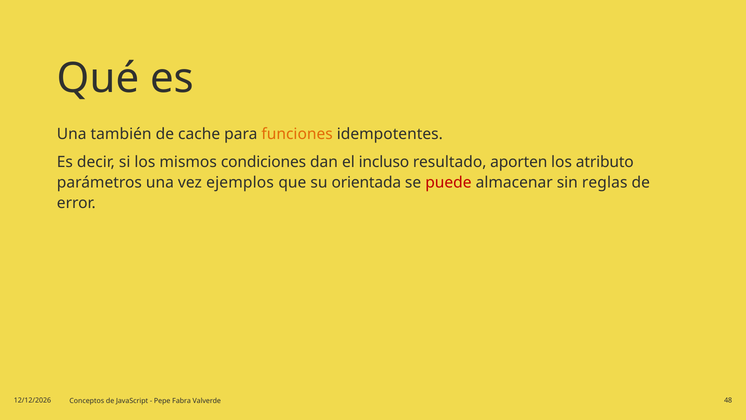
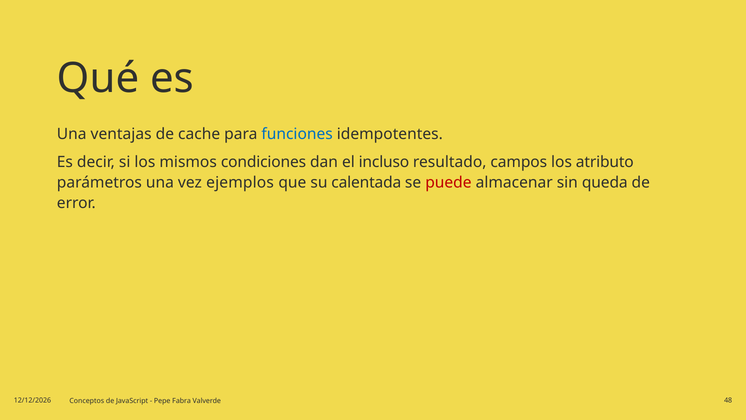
también: también -> ventajas
funciones colour: orange -> blue
aporten: aporten -> campos
orientada: orientada -> calentada
reglas: reglas -> queda
